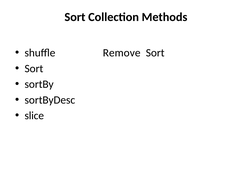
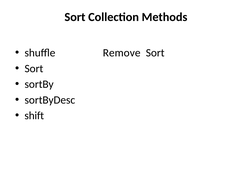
slice: slice -> shift
